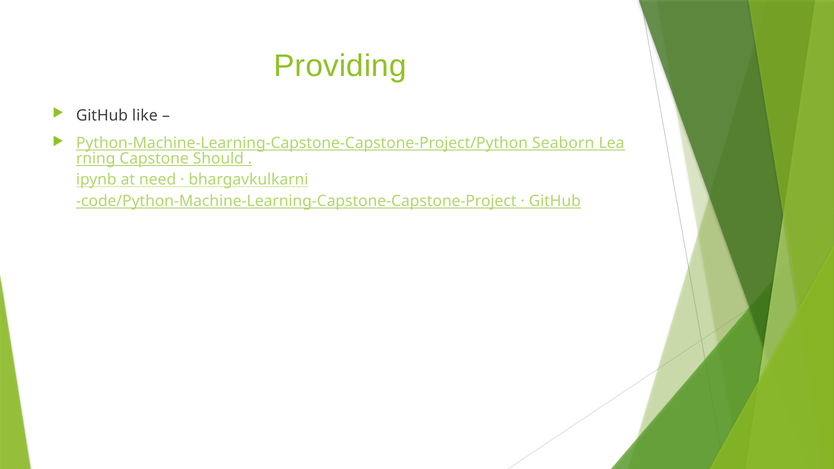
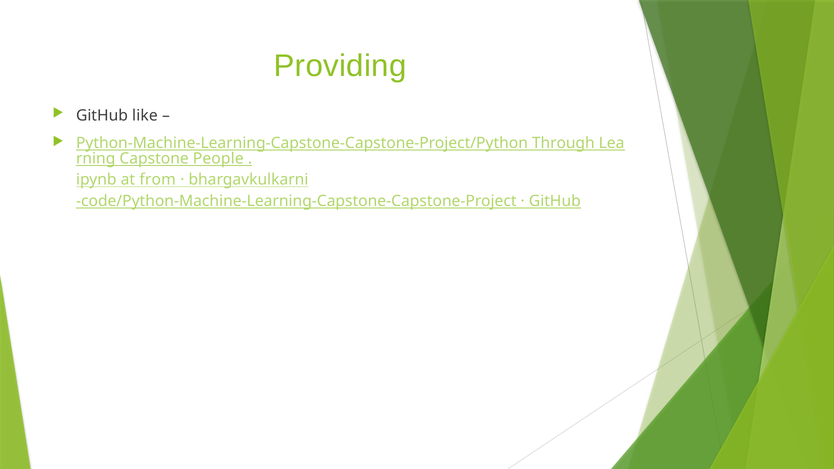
Seaborn: Seaborn -> Through
Should: Should -> People
need: need -> from
